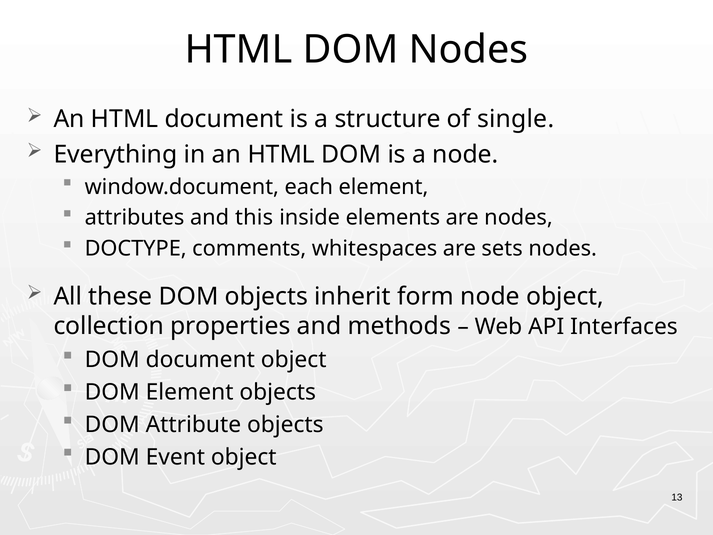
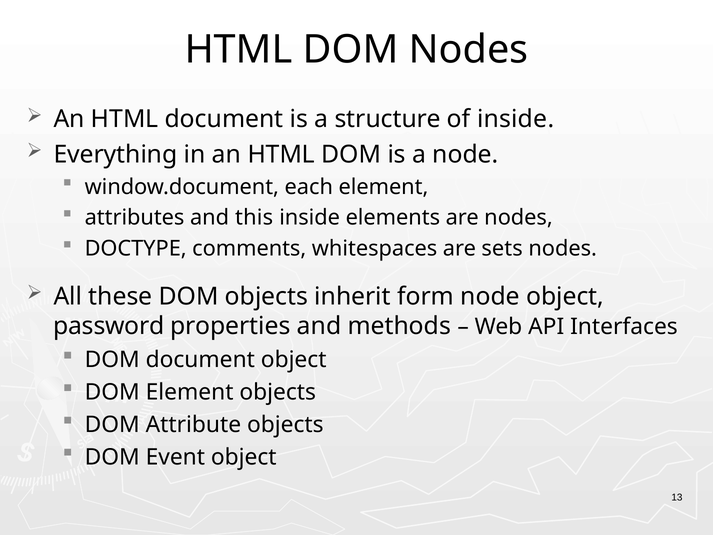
of single: single -> inside
collection: collection -> password
